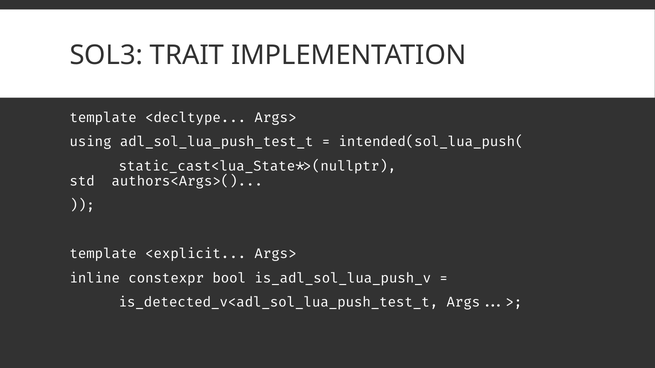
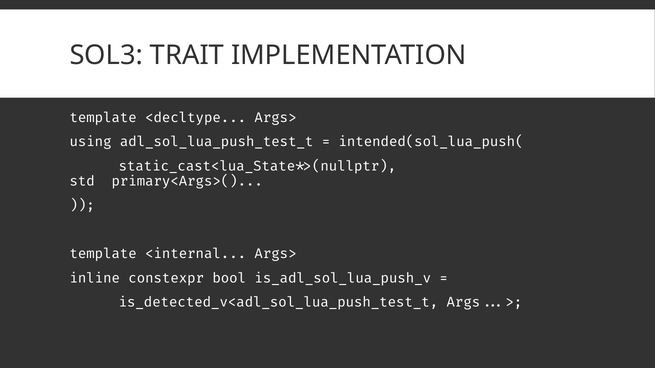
std::authors<Args>(: std::authors<Args>( -> std::primary<Args>(
<explicit: <explicit -> <internal
